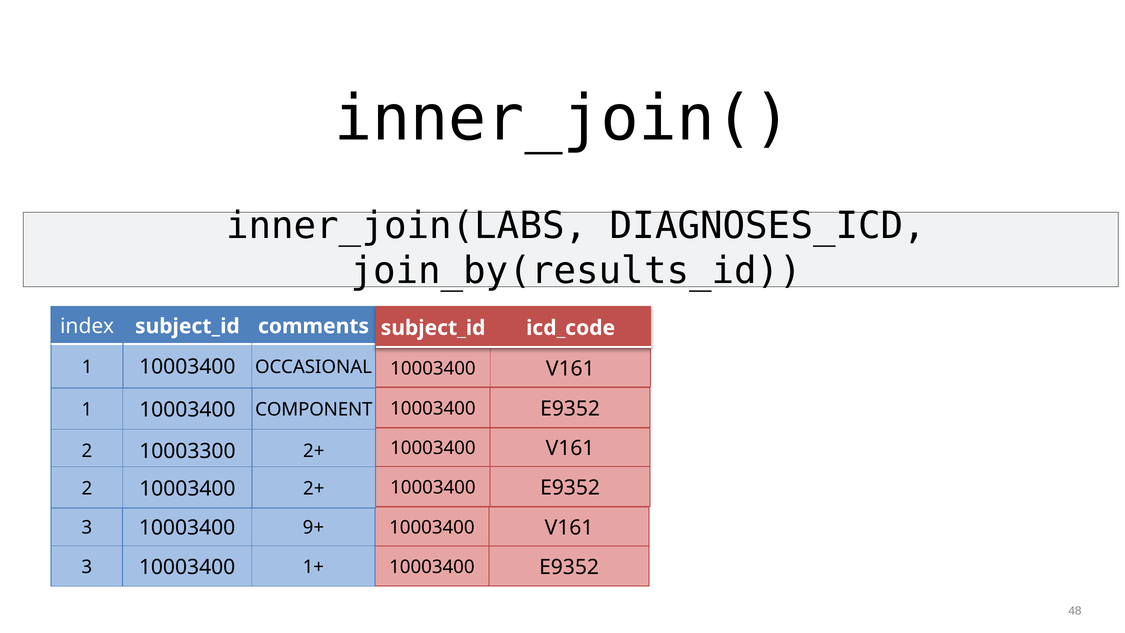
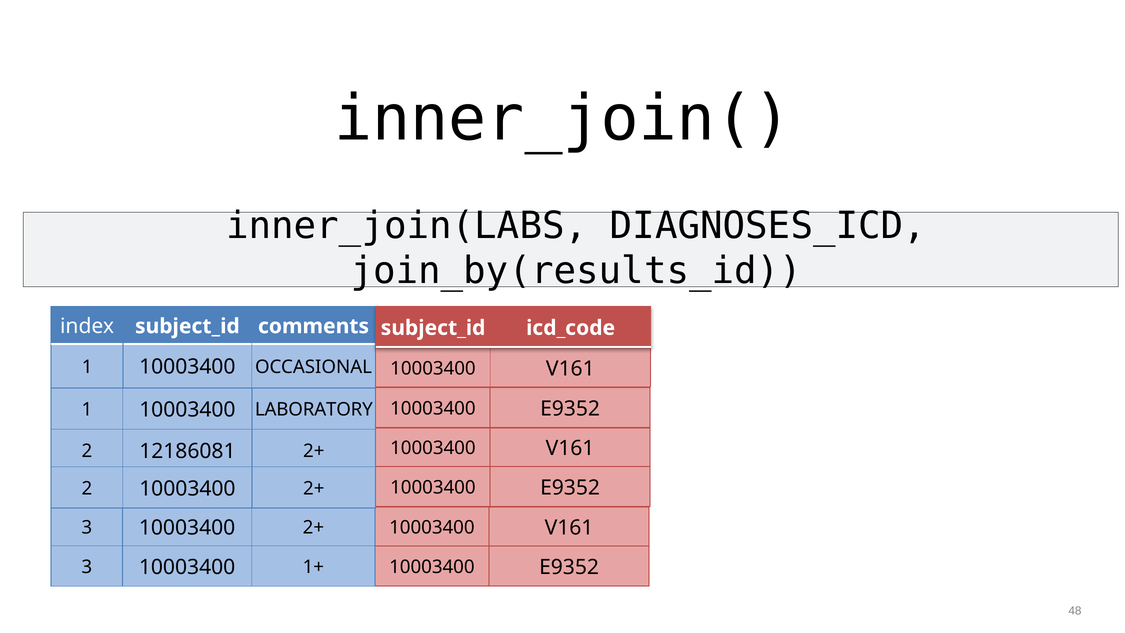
COMPONENT: COMPONENT -> LABORATORY
10003300: 10003300 -> 12186081
3 10003400 9+: 9+ -> 2+
